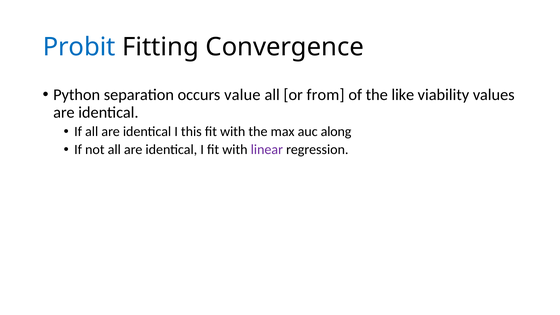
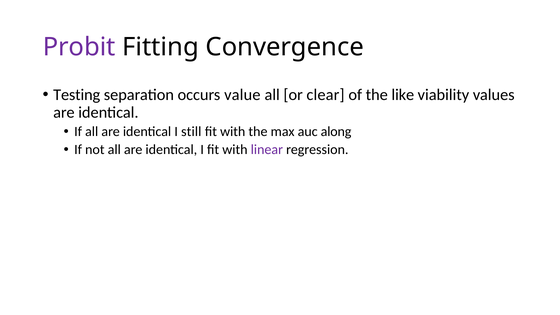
Probit colour: blue -> purple
Python: Python -> Testing
from: from -> clear
this: this -> still
